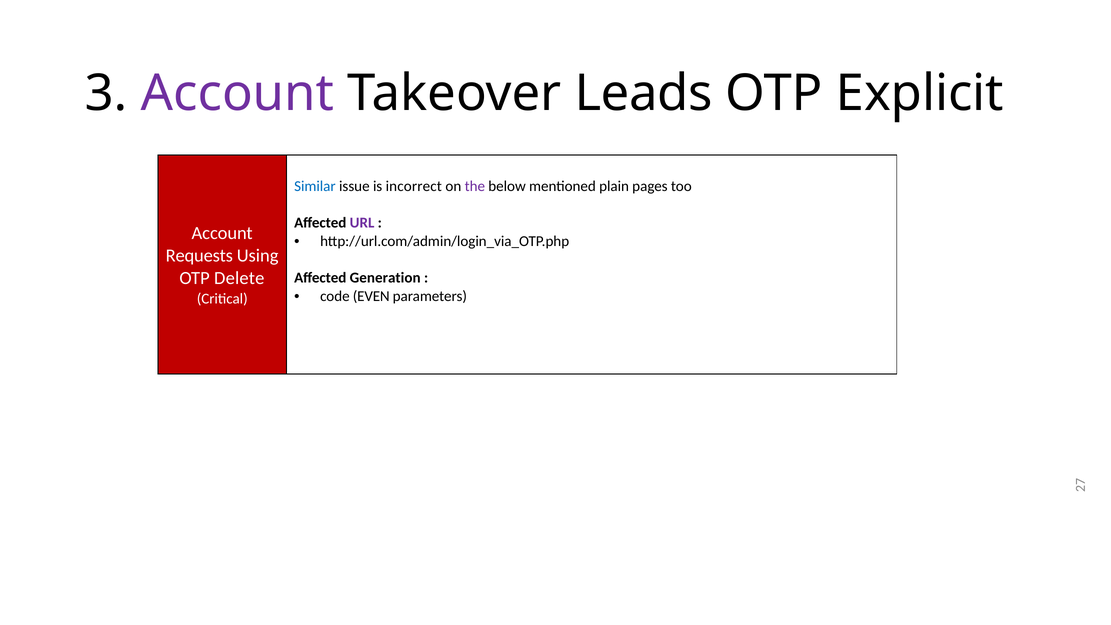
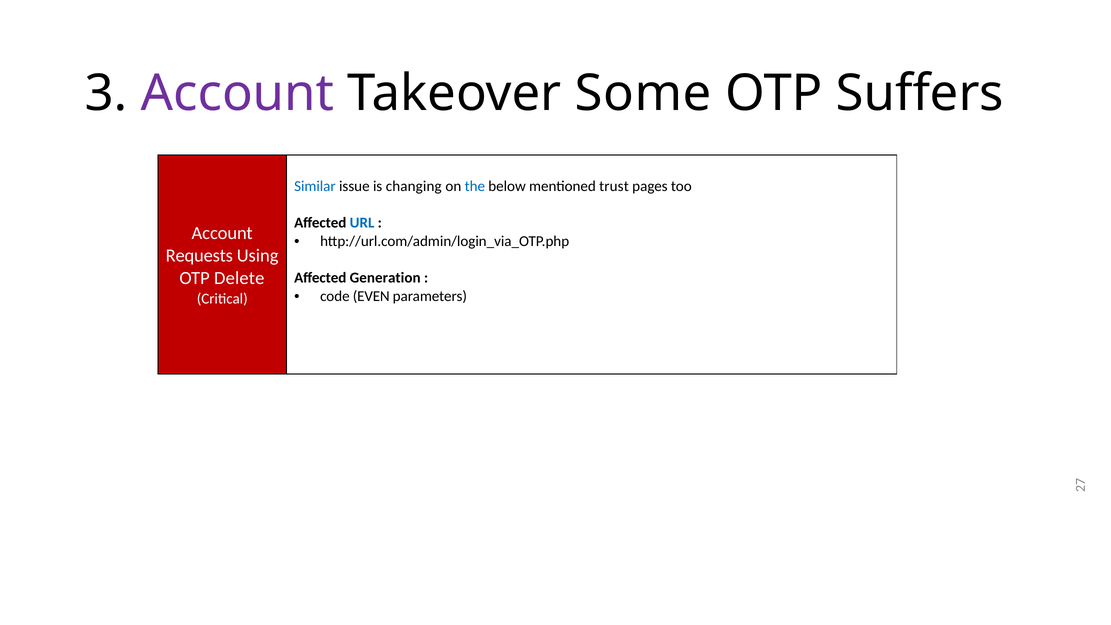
Leads: Leads -> Some
Explicit: Explicit -> Suffers
incorrect: incorrect -> changing
the colour: purple -> blue
plain: plain -> trust
URL colour: purple -> blue
